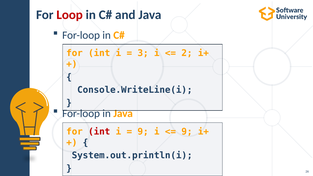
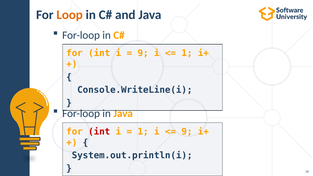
Loop colour: red -> orange
3 at (143, 53): 3 -> 9
2 at (187, 53): 2 -> 1
9 at (143, 132): 9 -> 1
